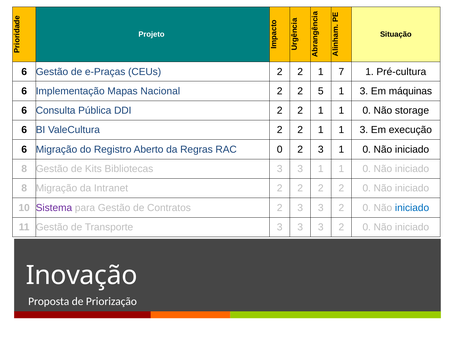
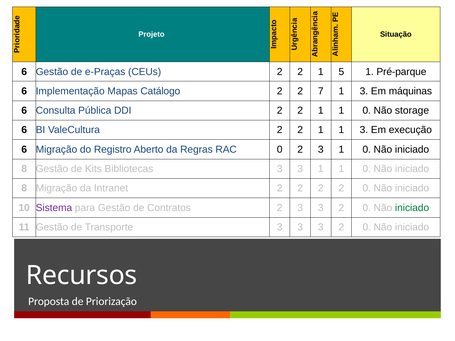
7: 7 -> 5
Pré-cultura: Pré-cultura -> Pré-parque
Nacional: Nacional -> Catálogo
5: 5 -> 7
iniciado at (412, 208) colour: blue -> green
Inovação: Inovação -> Recursos
